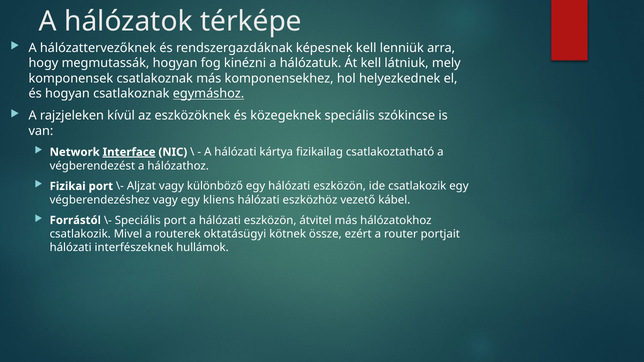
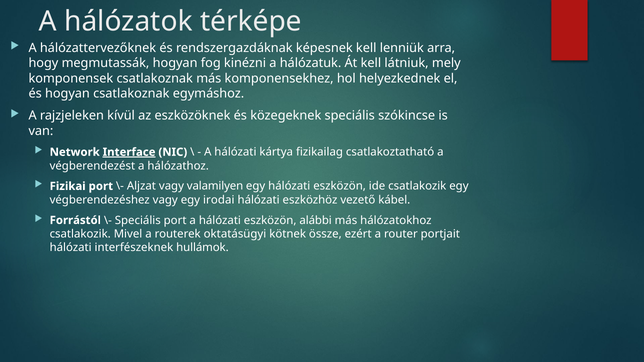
egymáshoz underline: present -> none
különböző: különböző -> valamilyen
kliens: kliens -> irodai
átvitel: átvitel -> alábbi
